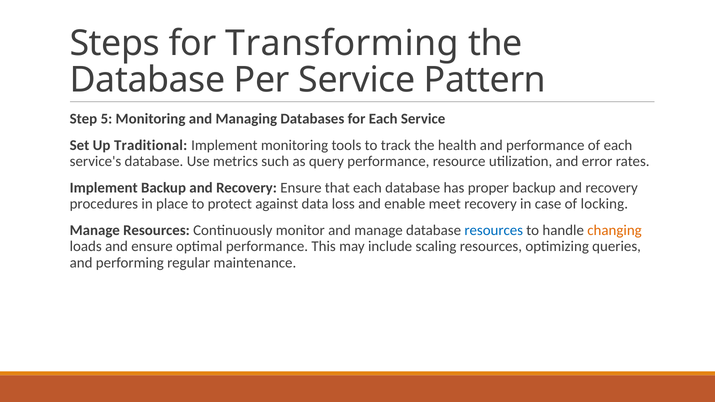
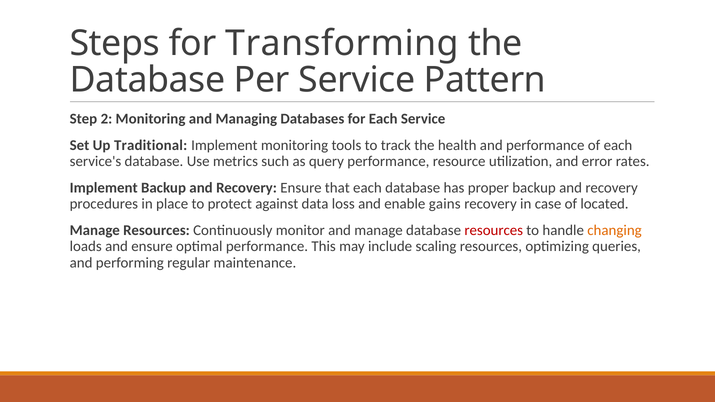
5: 5 -> 2
meet: meet -> gains
locking: locking -> located
resources at (494, 231) colour: blue -> red
